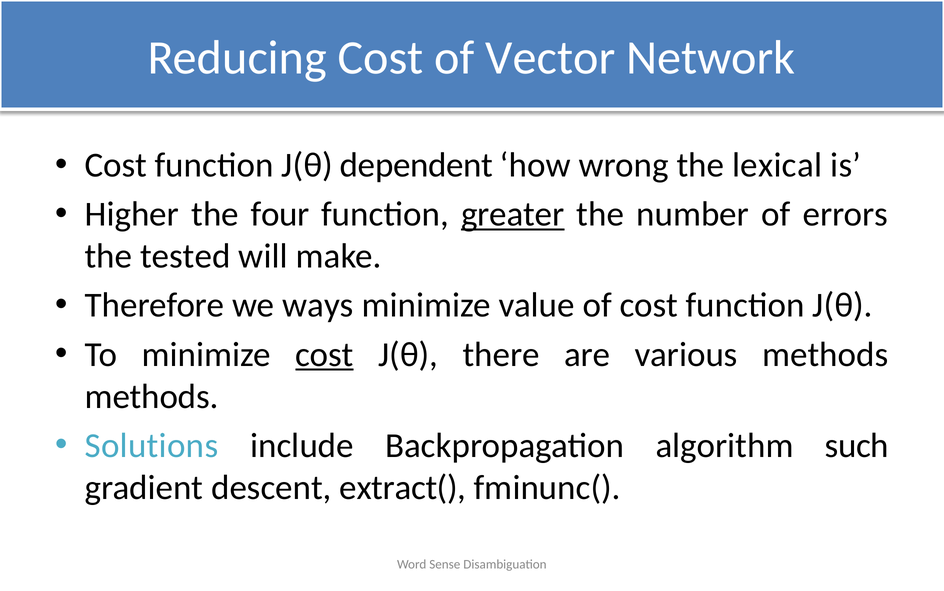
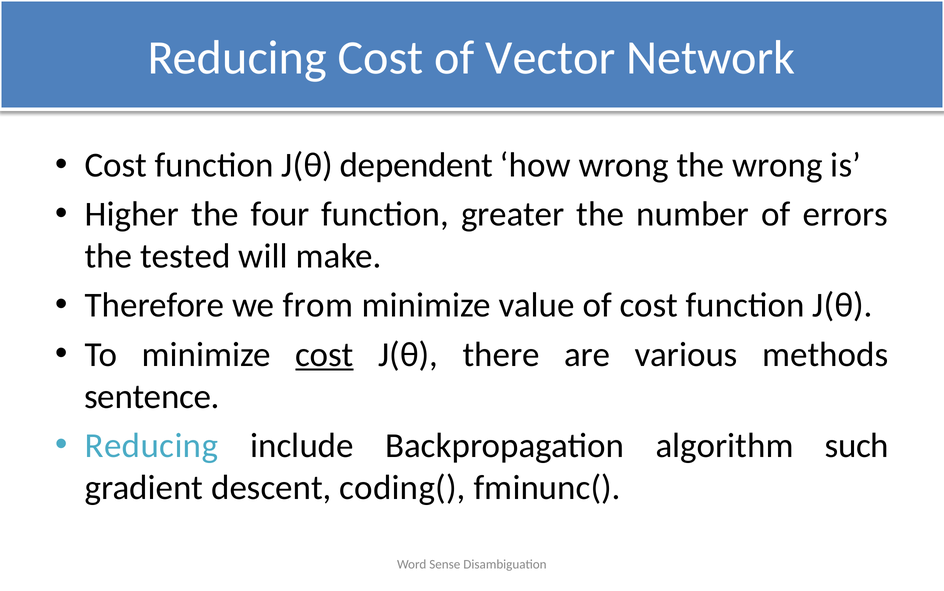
the lexical: lexical -> wrong
greater underline: present -> none
ways: ways -> from
methods at (152, 397): methods -> sentence
Solutions at (152, 446): Solutions -> Reducing
extract(: extract( -> coding(
